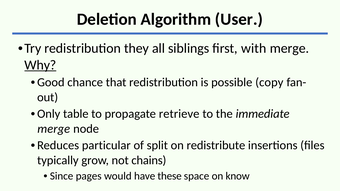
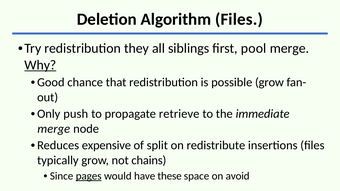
Algorithm User: User -> Files
with: with -> pool
possible copy: copy -> grow
table: table -> push
particular: particular -> expensive
pages underline: none -> present
know: know -> avoid
